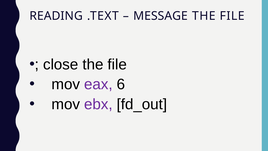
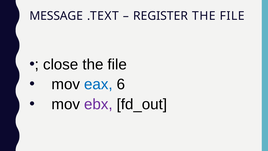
READING: READING -> MESSAGE
MESSAGE: MESSAGE -> REGISTER
eax colour: purple -> blue
